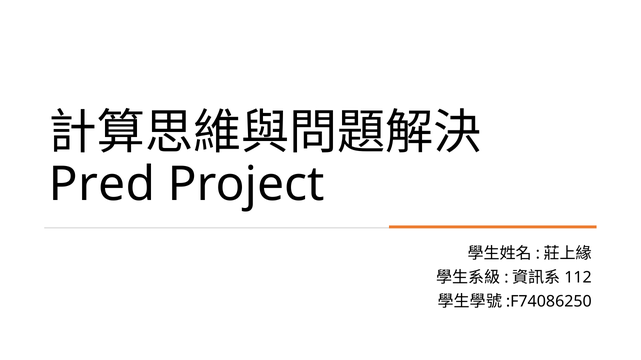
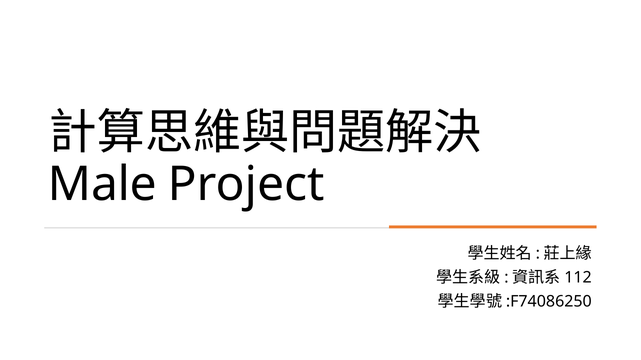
Pred: Pred -> Male
